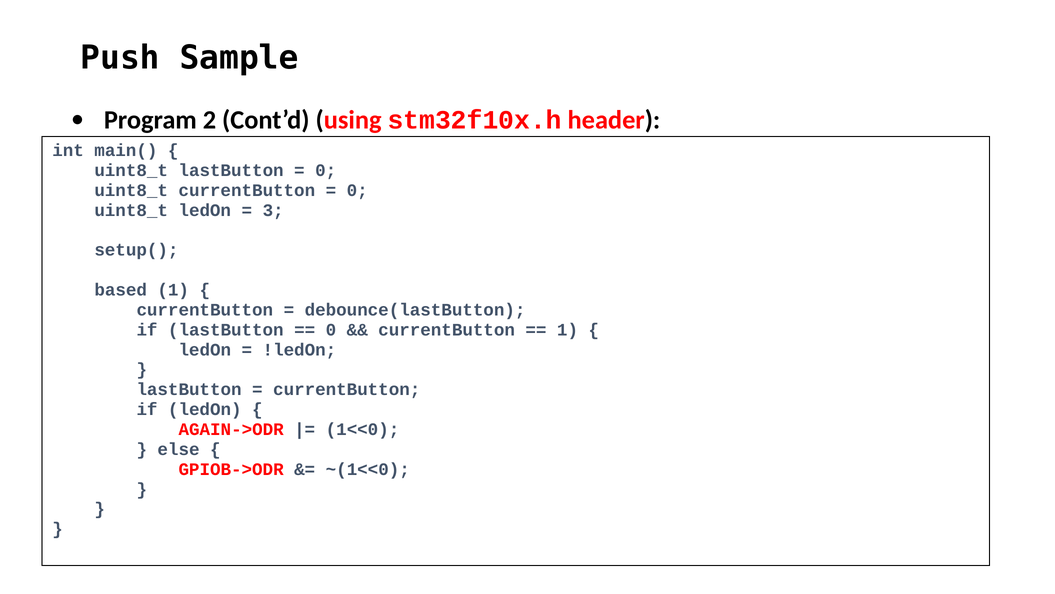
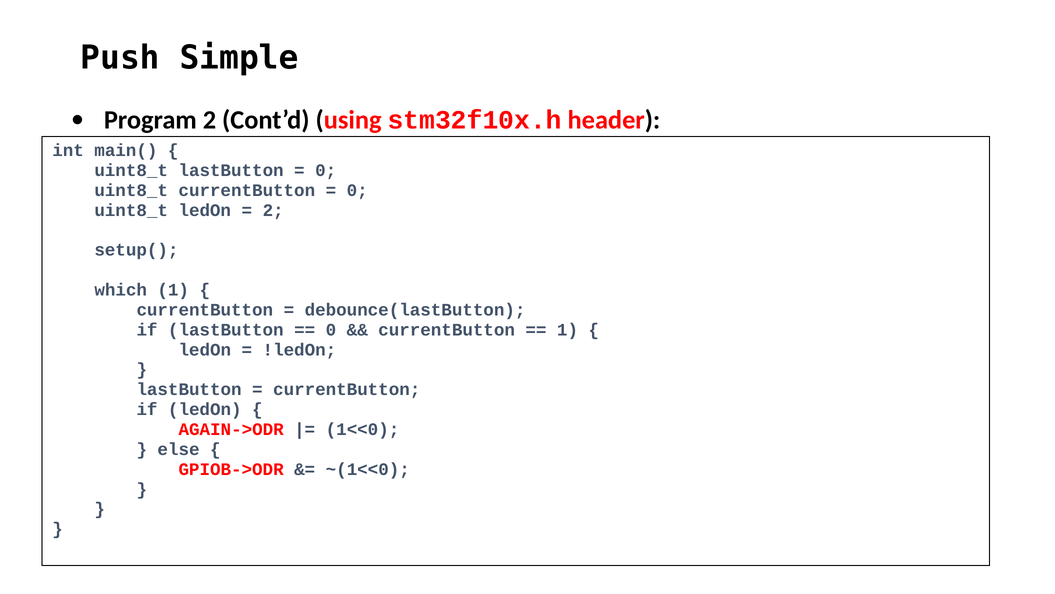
Sample: Sample -> Simple
3 at (273, 210): 3 -> 2
based: based -> which
